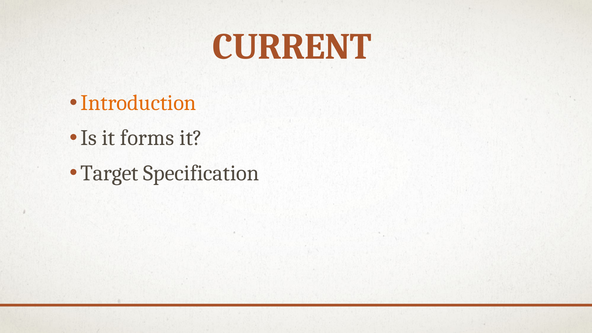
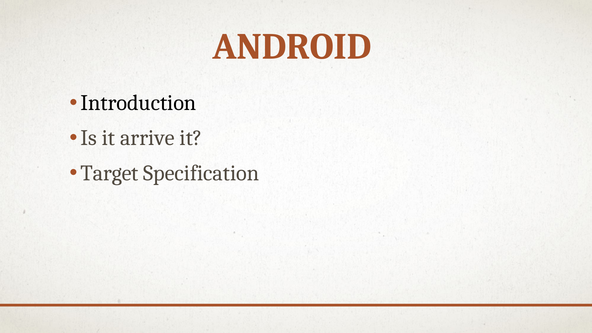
CURRENT: CURRENT -> ANDROID
Introduction colour: orange -> black
forms: forms -> arrive
